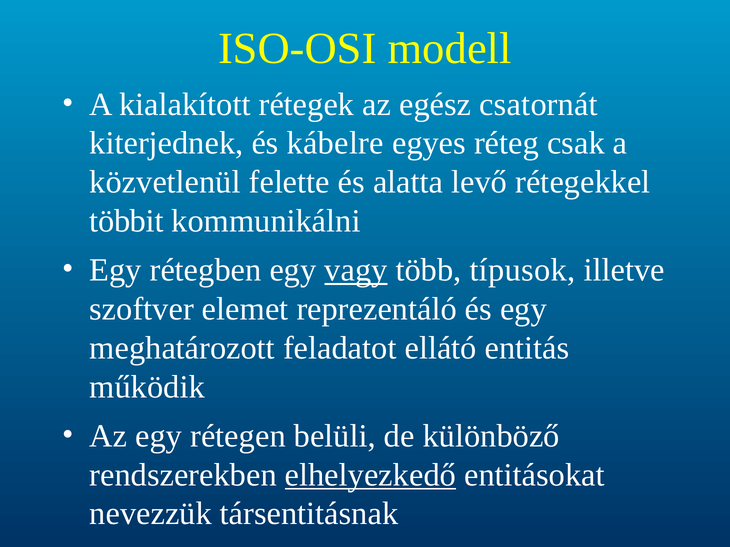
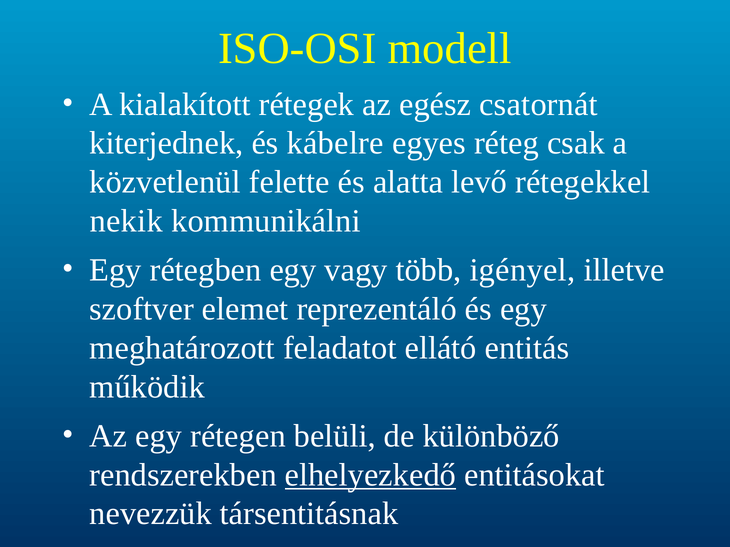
többit: többit -> nekik
vagy underline: present -> none
típusok: típusok -> igényel
